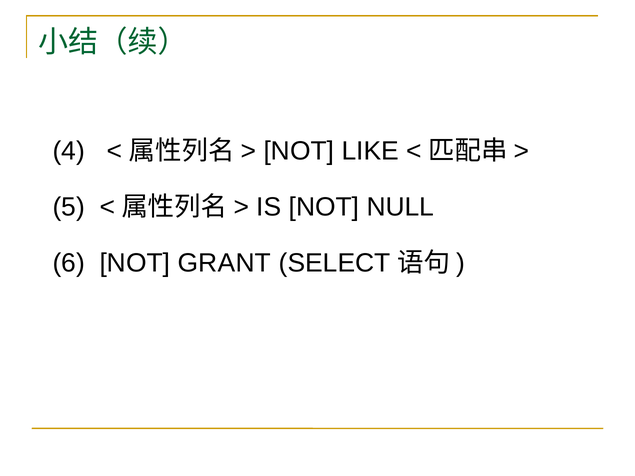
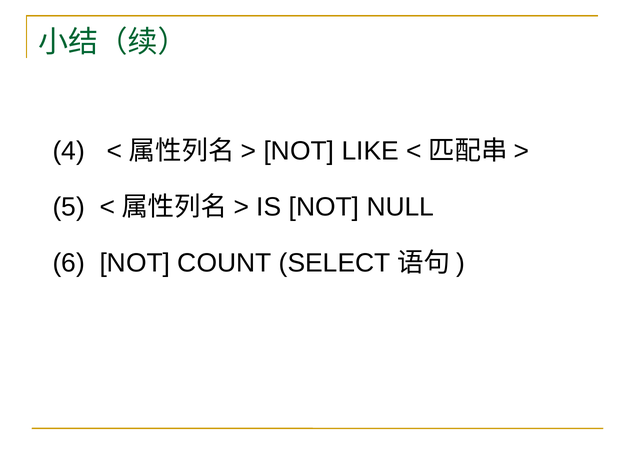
GRANT: GRANT -> COUNT
